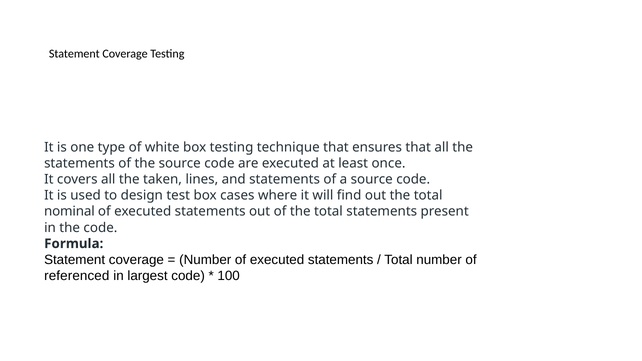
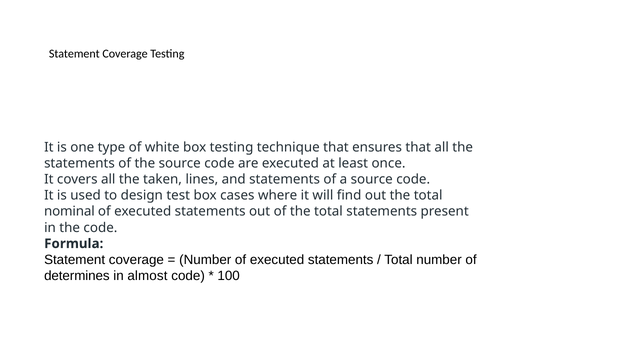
referenced: referenced -> determines
largest: largest -> almost
